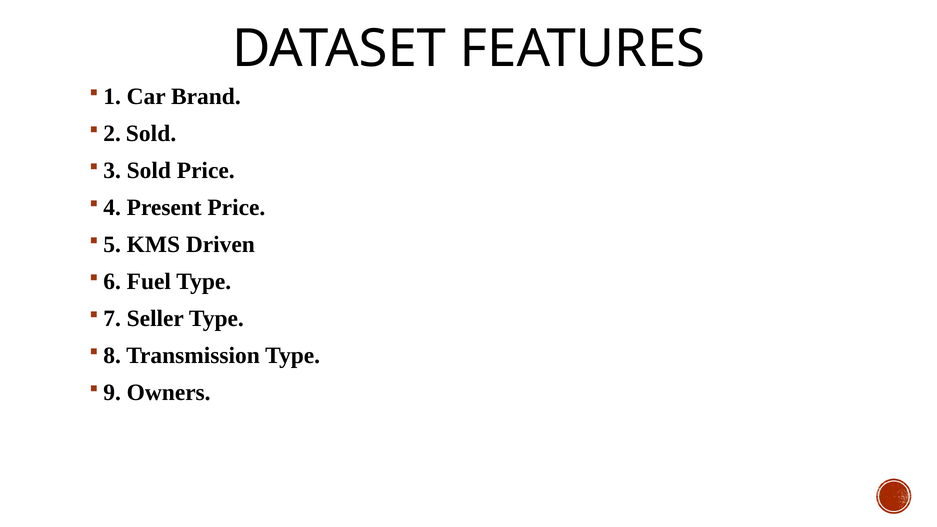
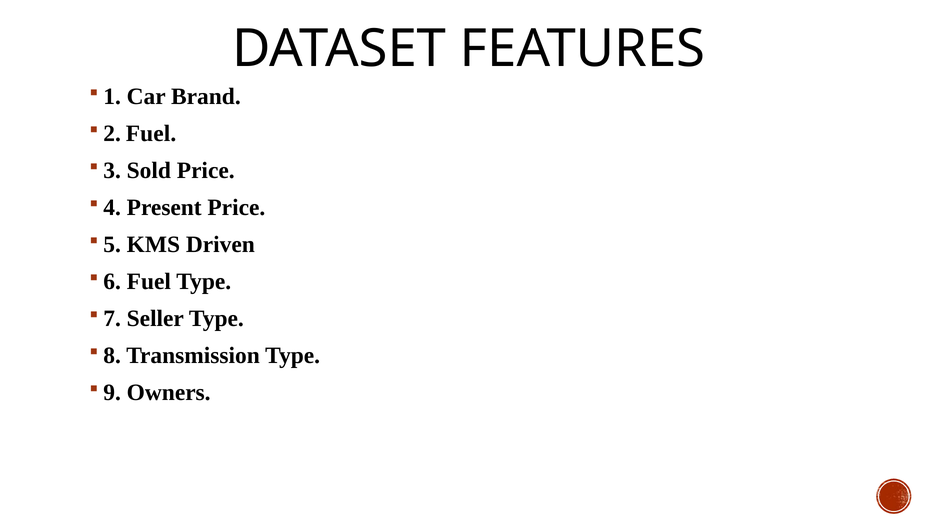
Sold at (151, 133): Sold -> Fuel
